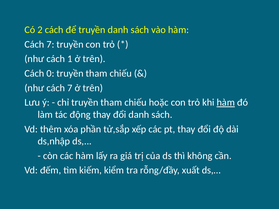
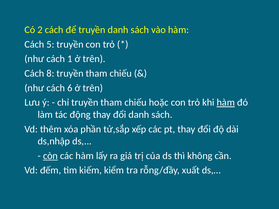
7 at (50, 44): 7 -> 5
0: 0 -> 8
như cách 7: 7 -> 6
còn underline: none -> present
